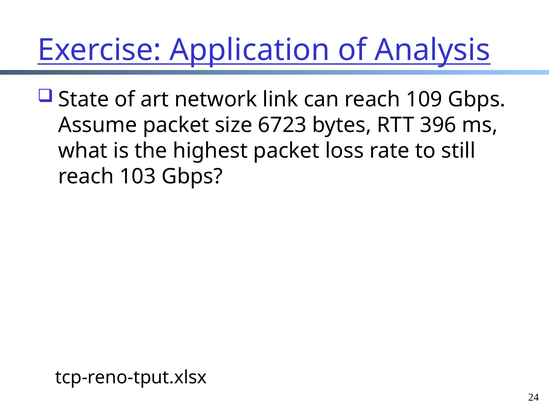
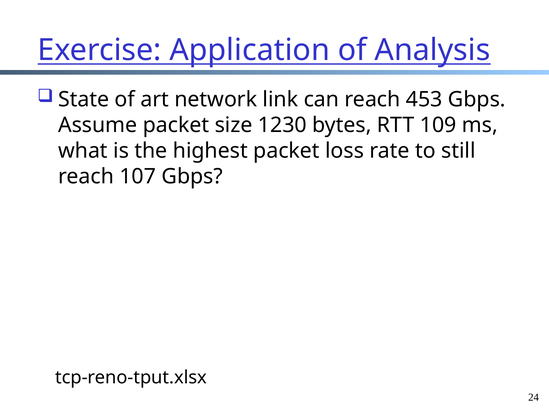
109: 109 -> 453
6723: 6723 -> 1230
396: 396 -> 109
103: 103 -> 107
